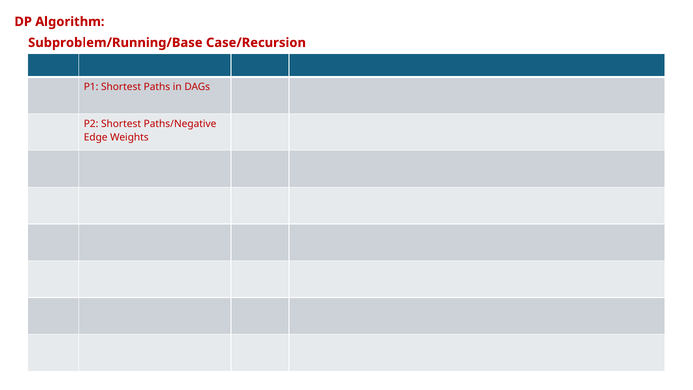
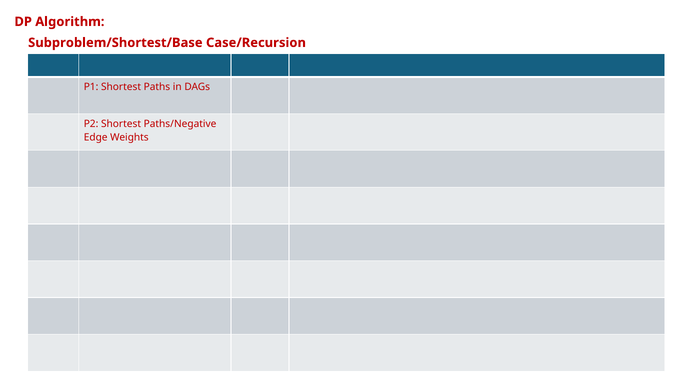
Subproblem/Running/Base: Subproblem/Running/Base -> Subproblem/Shortest/Base
